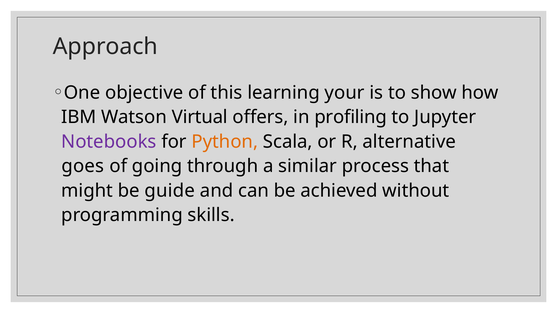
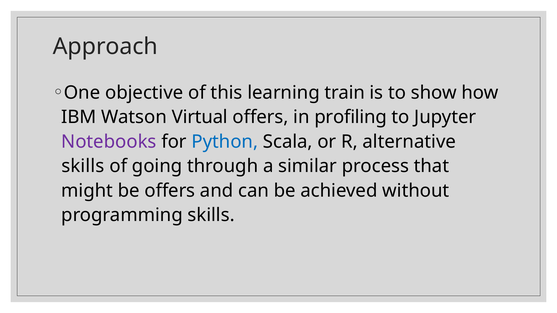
your: your -> train
Python colour: orange -> blue
goes at (83, 166): goes -> skills
be guide: guide -> offers
